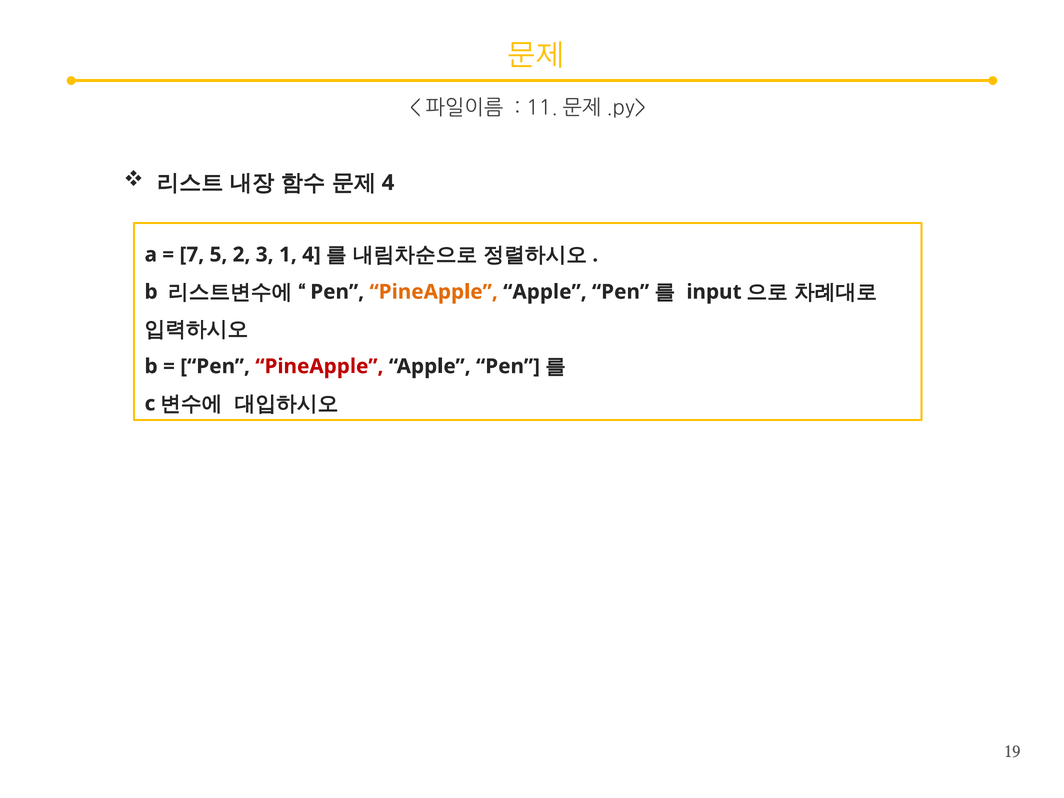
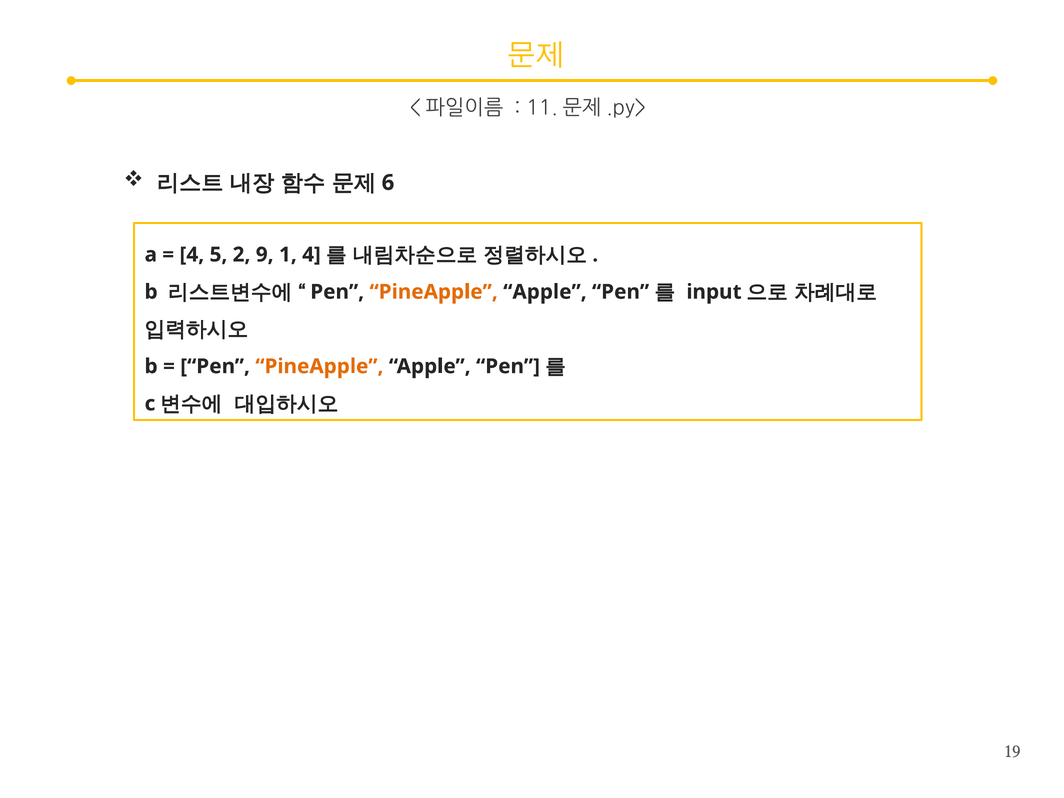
4 at (388, 183): 4 -> 6
7 at (192, 255): 7 -> 4
3: 3 -> 9
PineApple at (319, 366) colour: red -> orange
